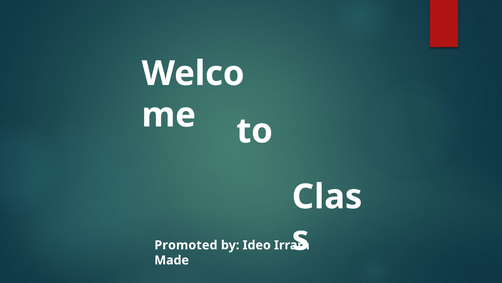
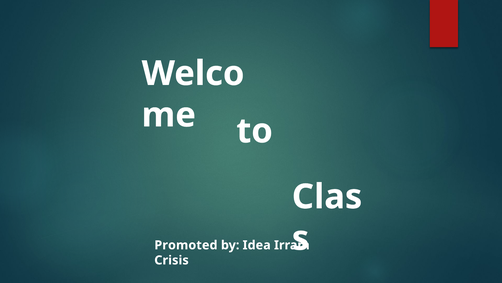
Ideo: Ideo -> Idea
Made: Made -> Crisis
